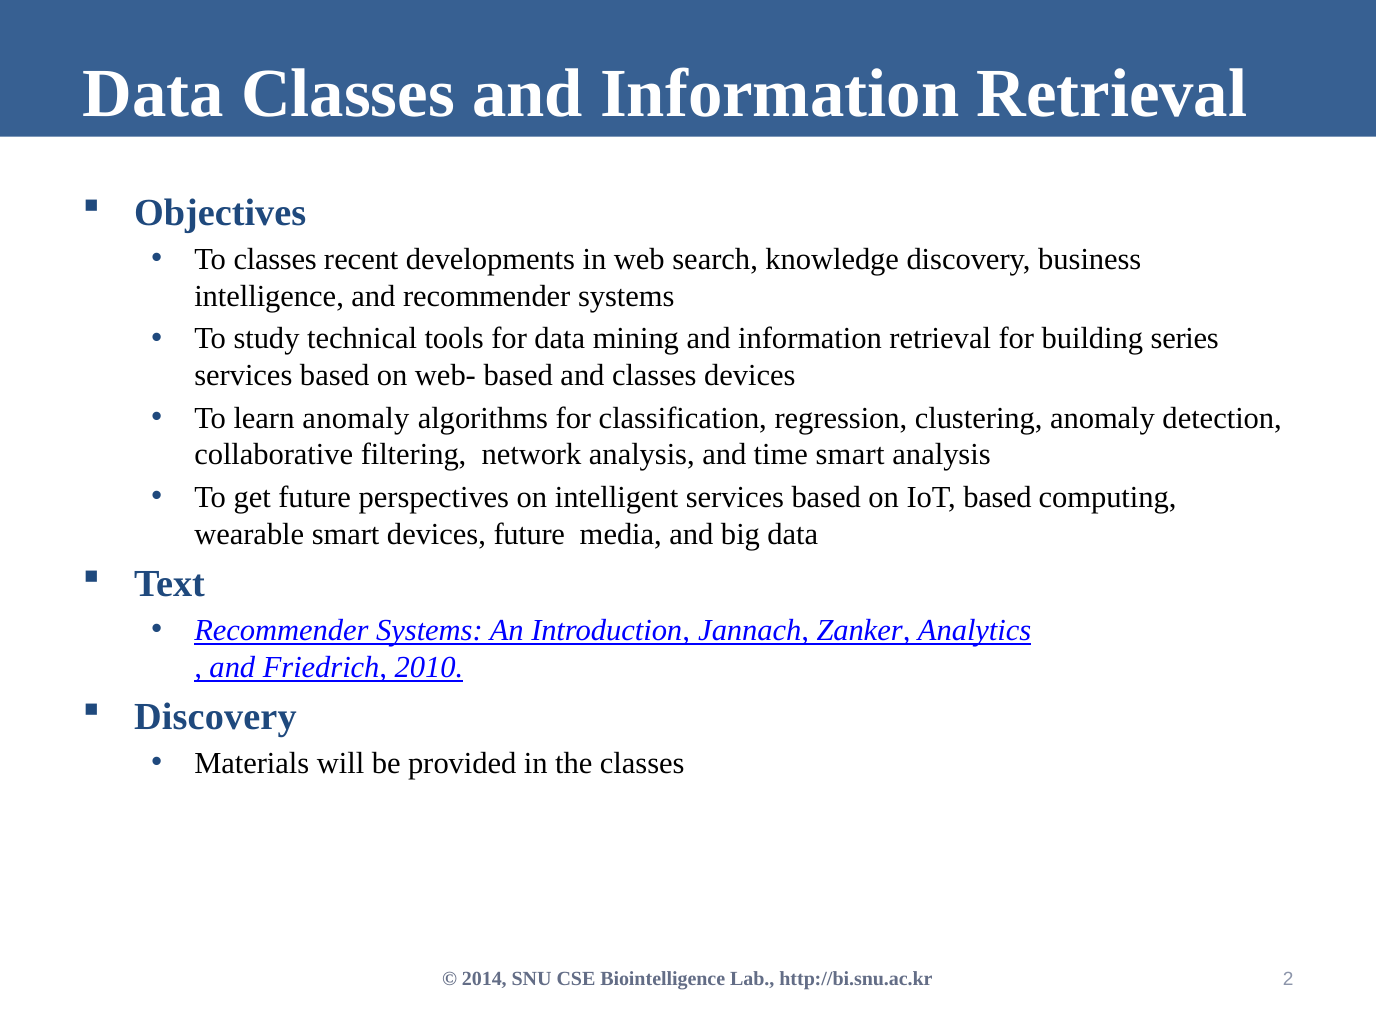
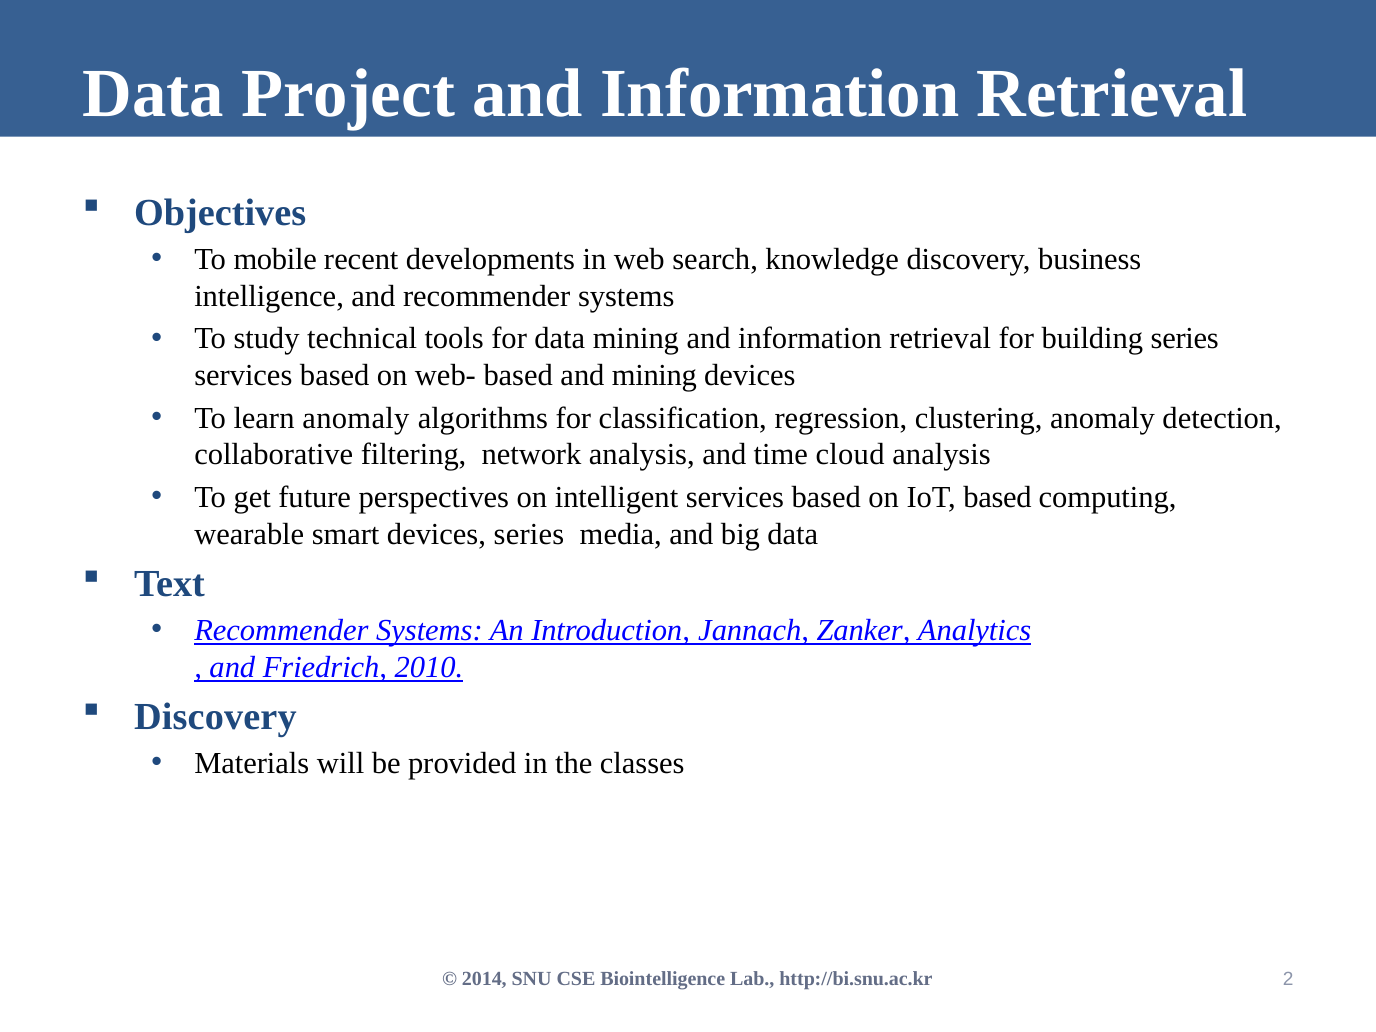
Data Classes: Classes -> Project
To classes: classes -> mobile
and classes: classes -> mining
time smart: smart -> cloud
devices future: future -> series
